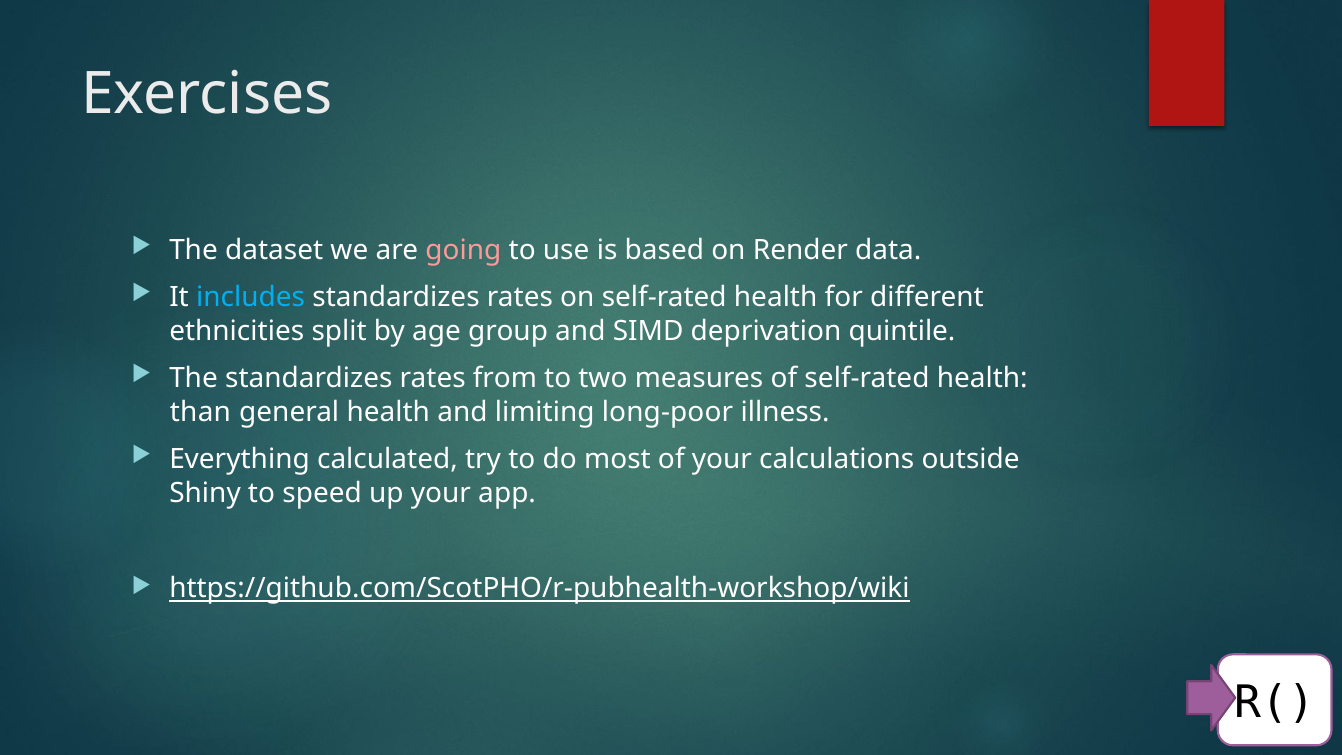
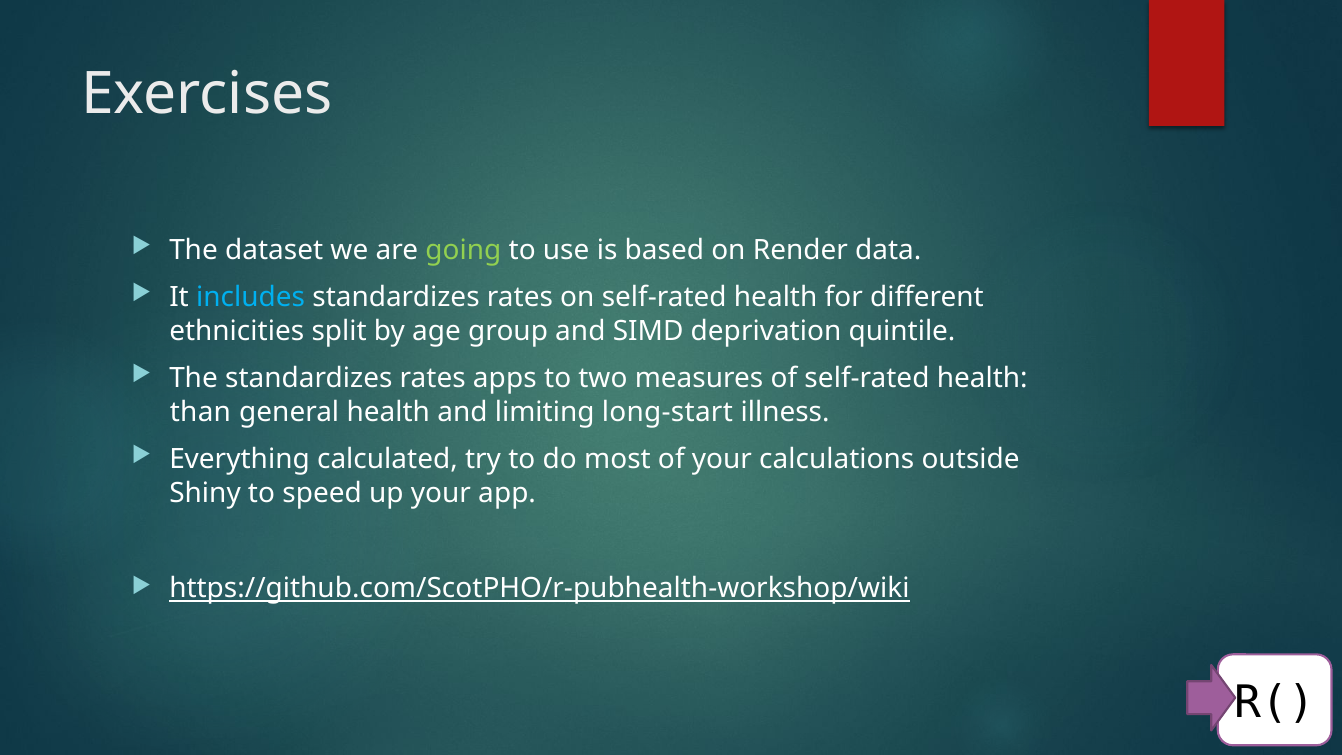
going colour: pink -> light green
from: from -> apps
long-poor: long-poor -> long-start
